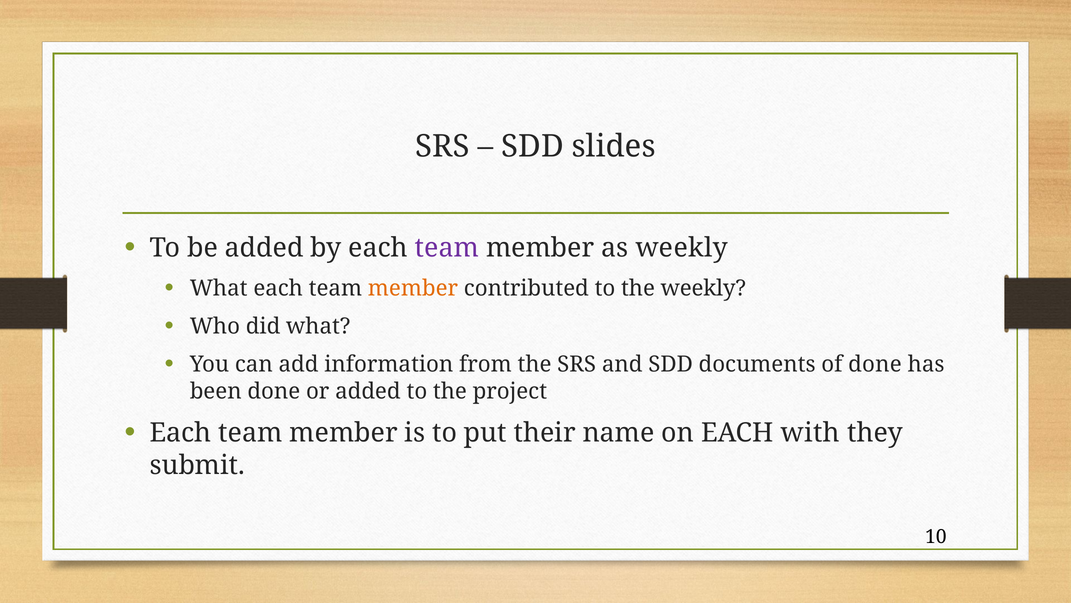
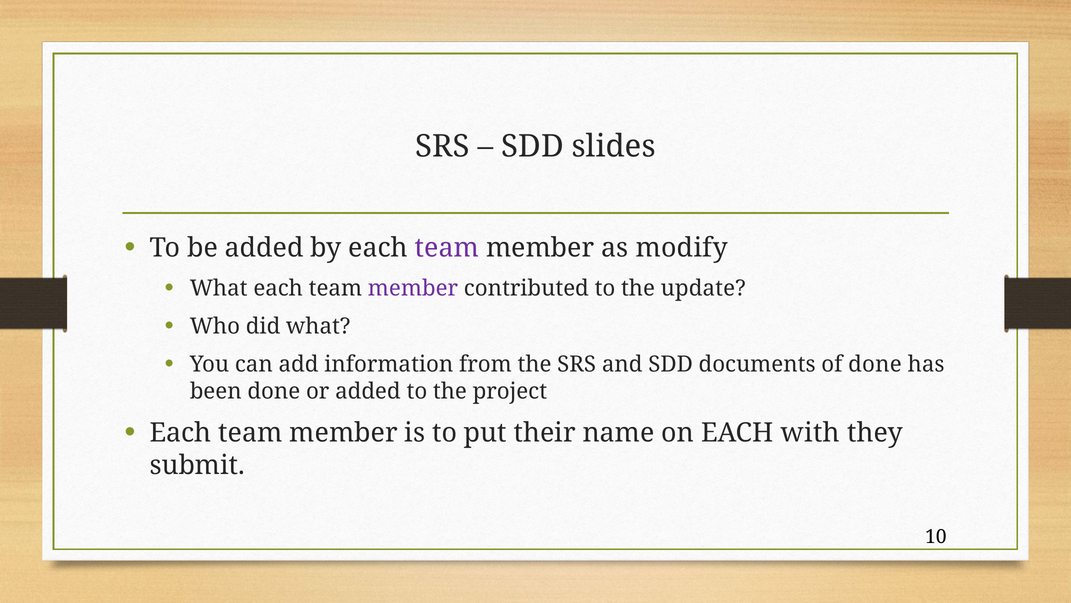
as weekly: weekly -> modify
member at (413, 288) colour: orange -> purple
the weekly: weekly -> update
